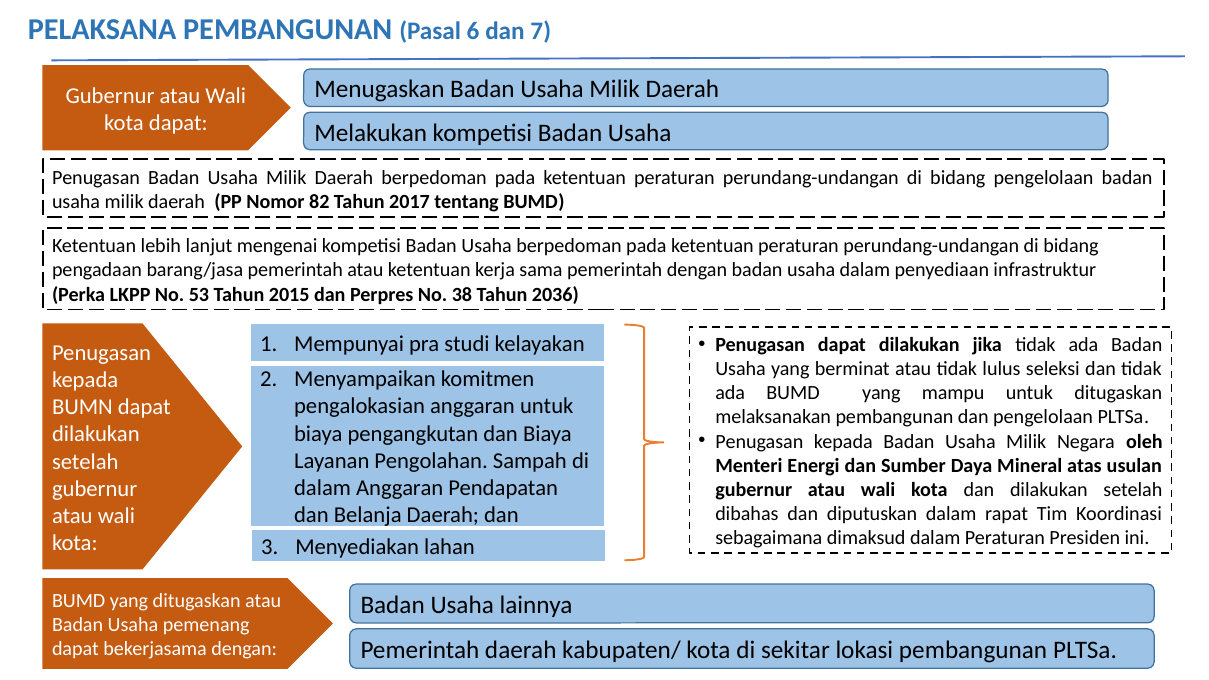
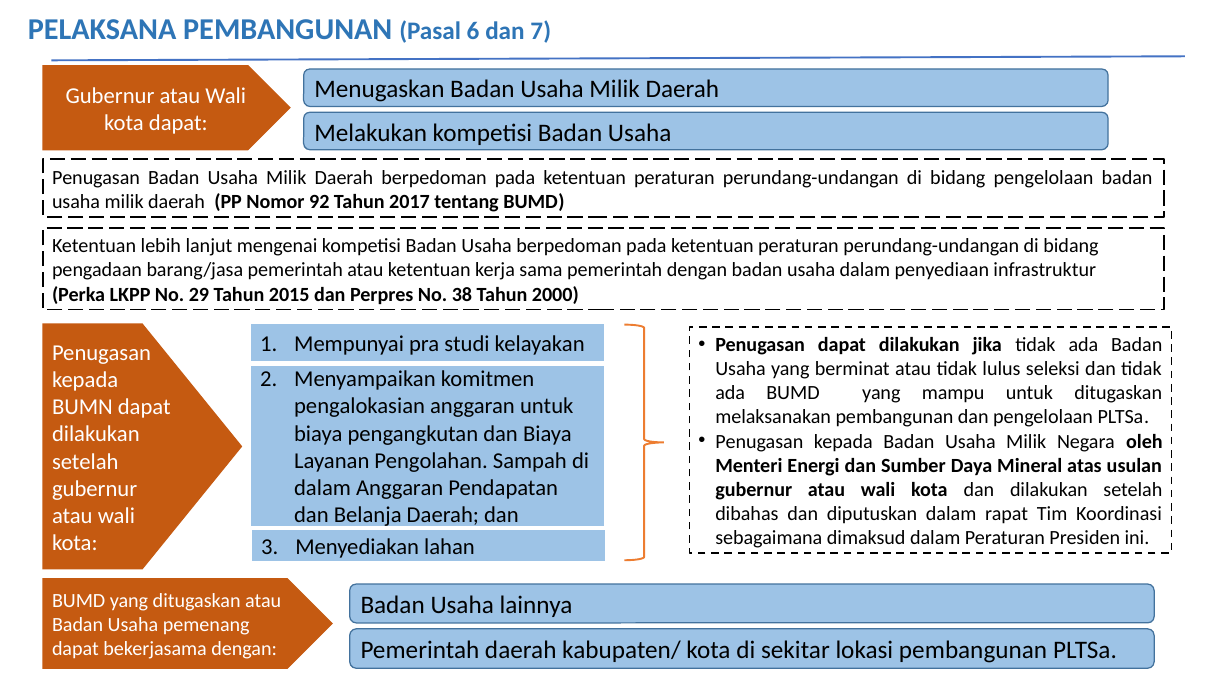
82: 82 -> 92
53: 53 -> 29
2036: 2036 -> 2000
